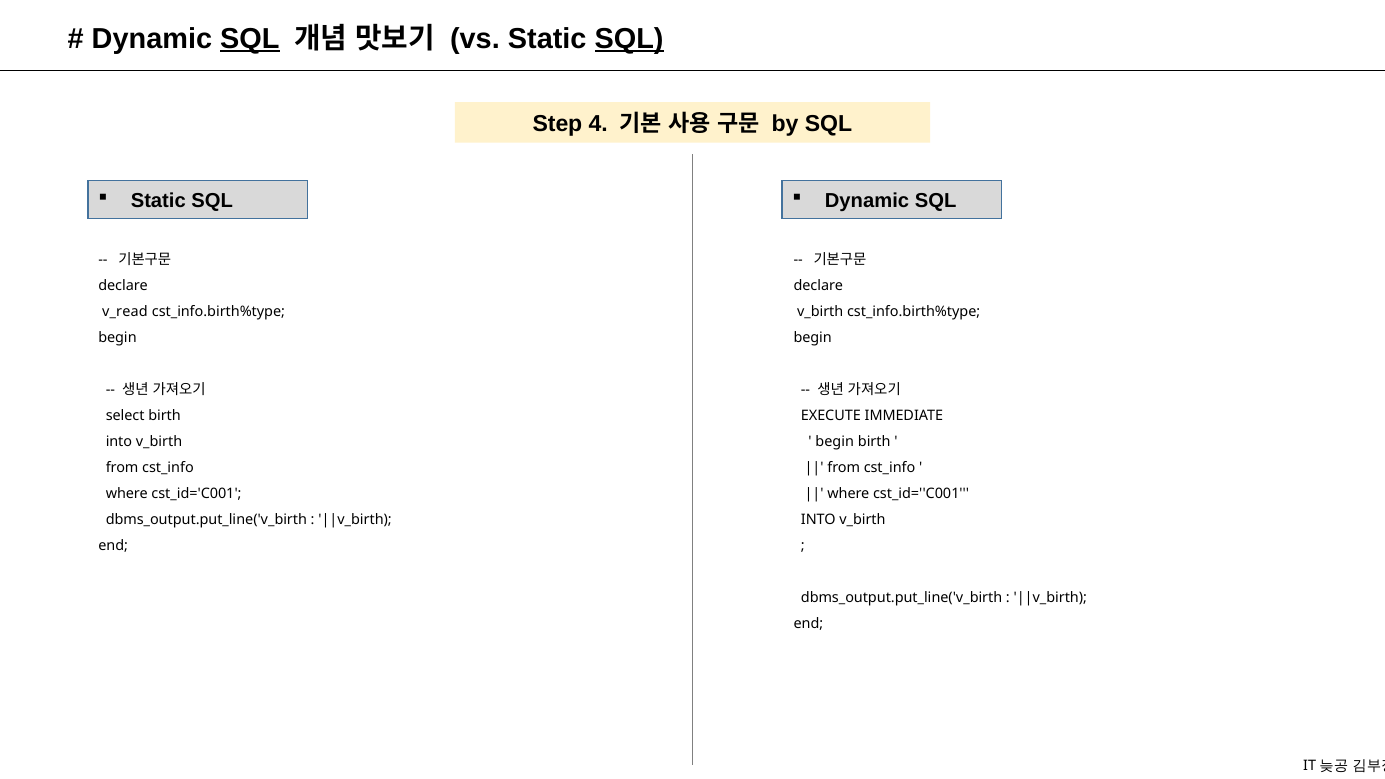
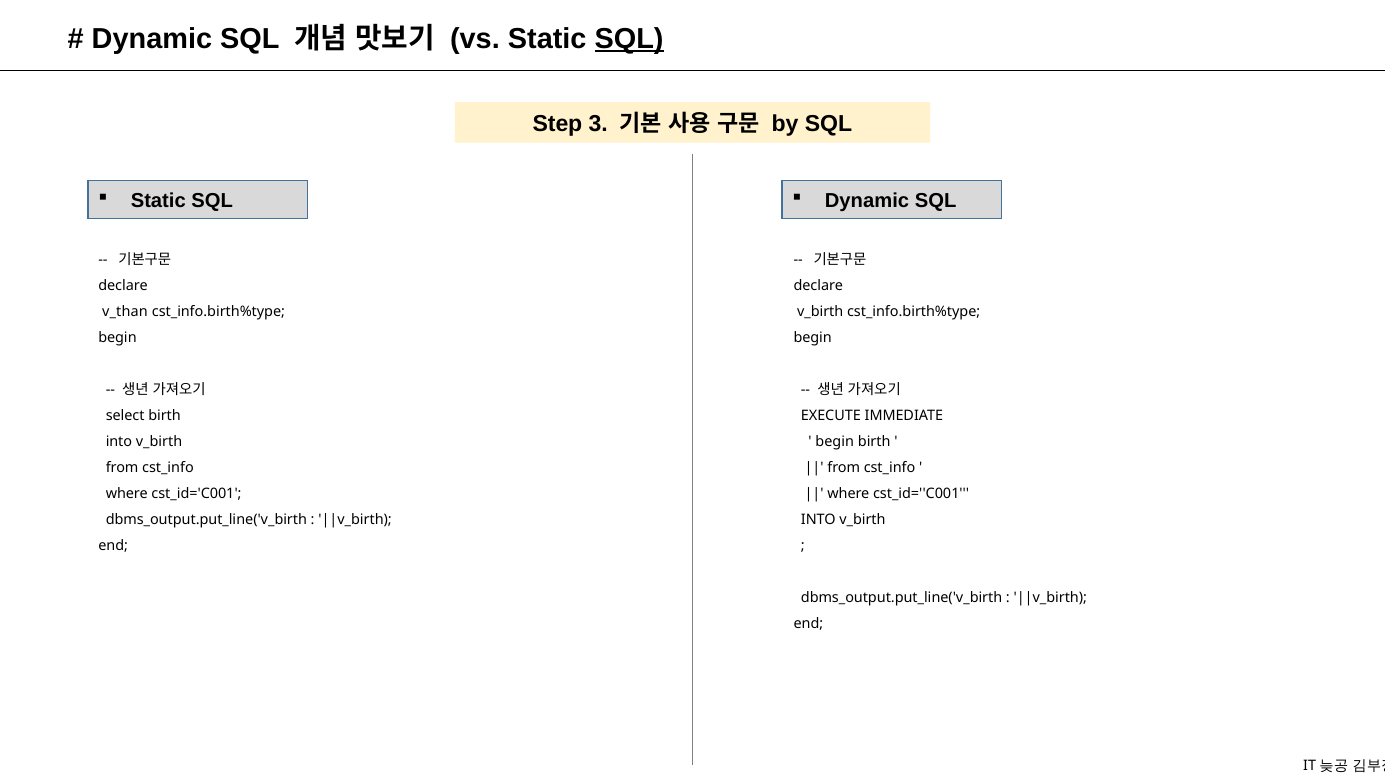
SQL at (250, 39) underline: present -> none
4: 4 -> 3
v_read: v_read -> v_than
